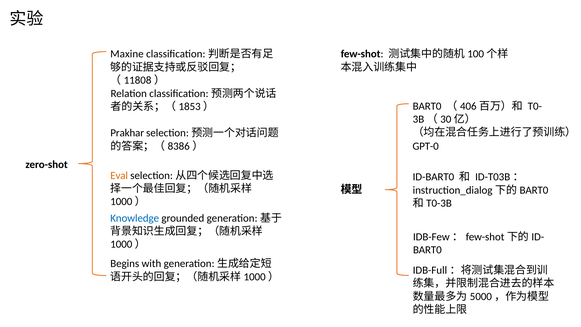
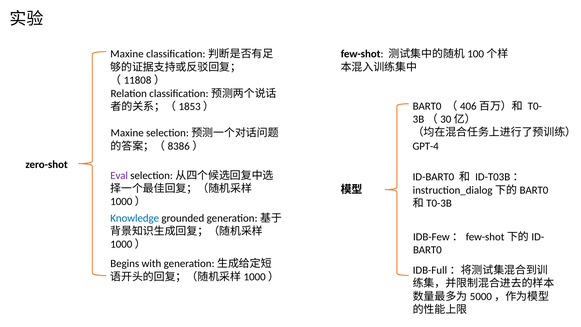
Prakhar at (127, 133): Prakhar -> Maxine
GPT-0: GPT-0 -> GPT-4
Eval colour: orange -> purple
